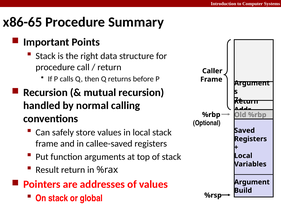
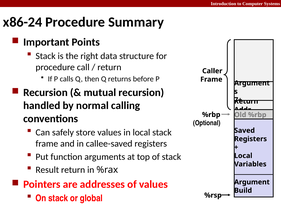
x86-65: x86-65 -> x86-24
